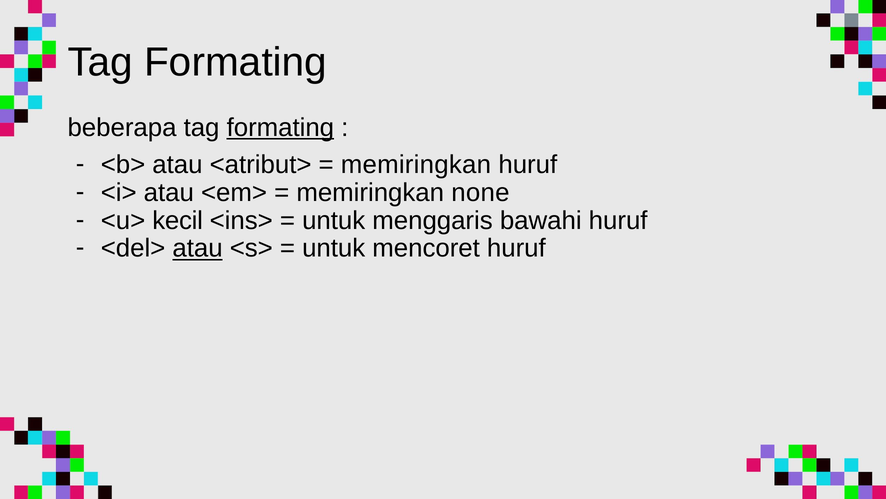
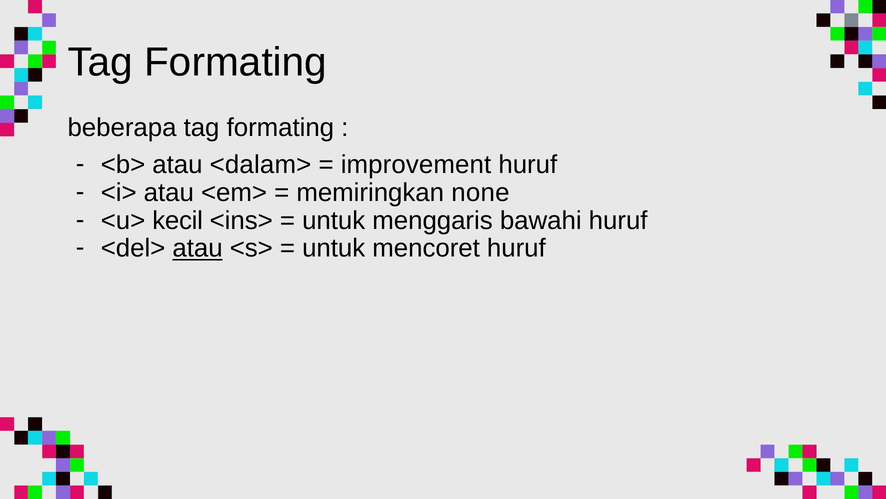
formating at (280, 127) underline: present -> none
<atribut>: <atribut> -> <dalam>
memiringkan at (416, 165): memiringkan -> improvement
